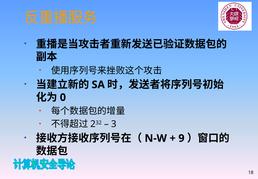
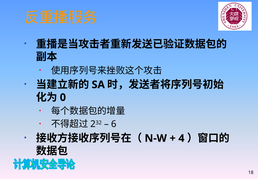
3: 3 -> 6
9: 9 -> 4
